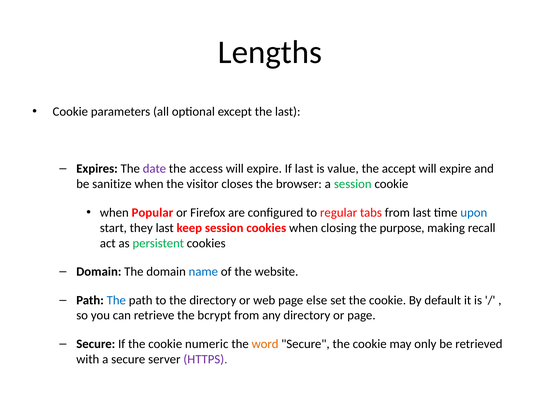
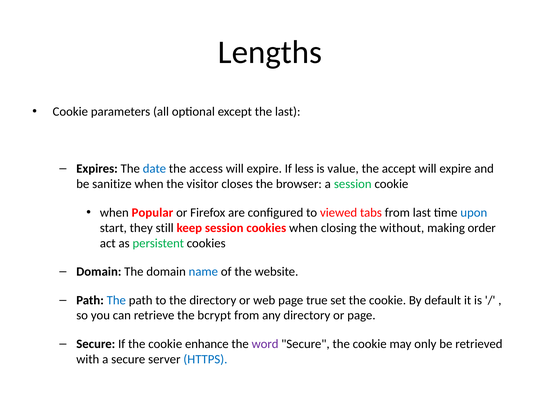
date colour: purple -> blue
If last: last -> less
regular: regular -> viewed
they last: last -> still
purpose: purpose -> without
recall: recall -> order
else: else -> true
numeric: numeric -> enhance
word colour: orange -> purple
HTTPS colour: purple -> blue
